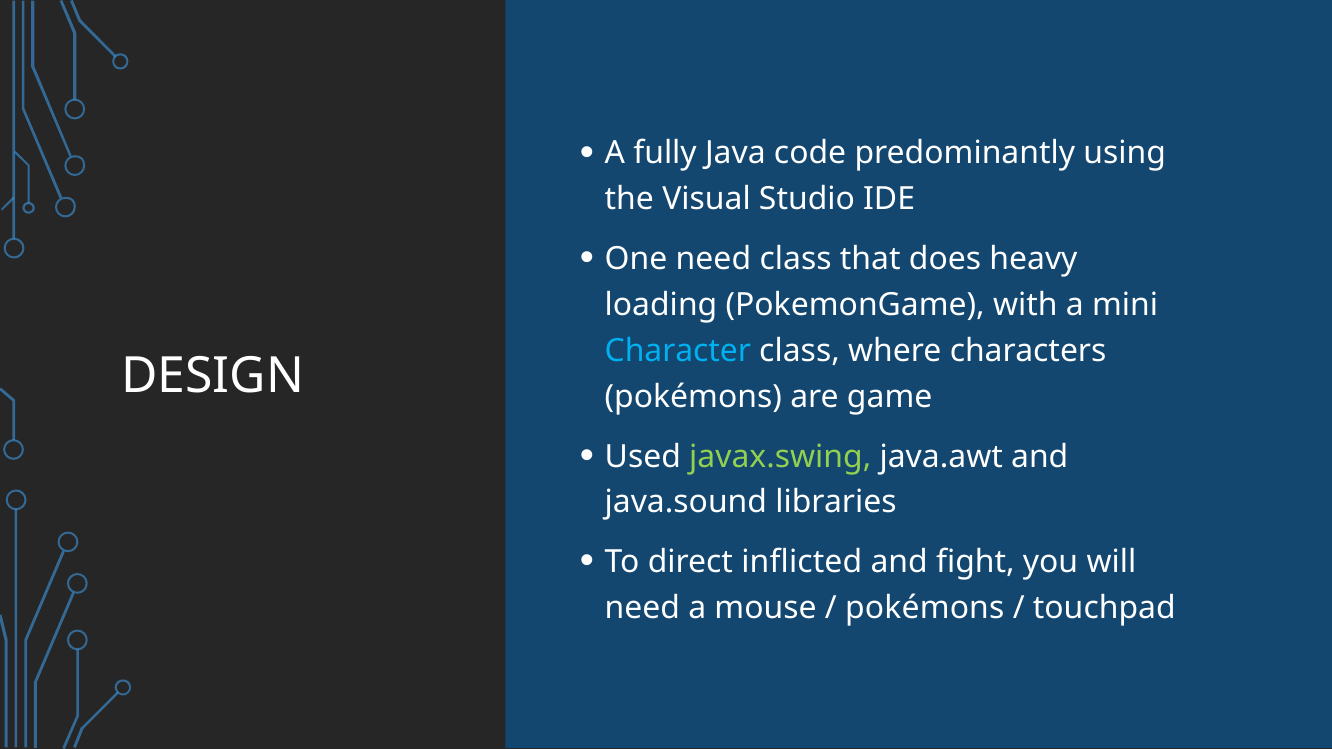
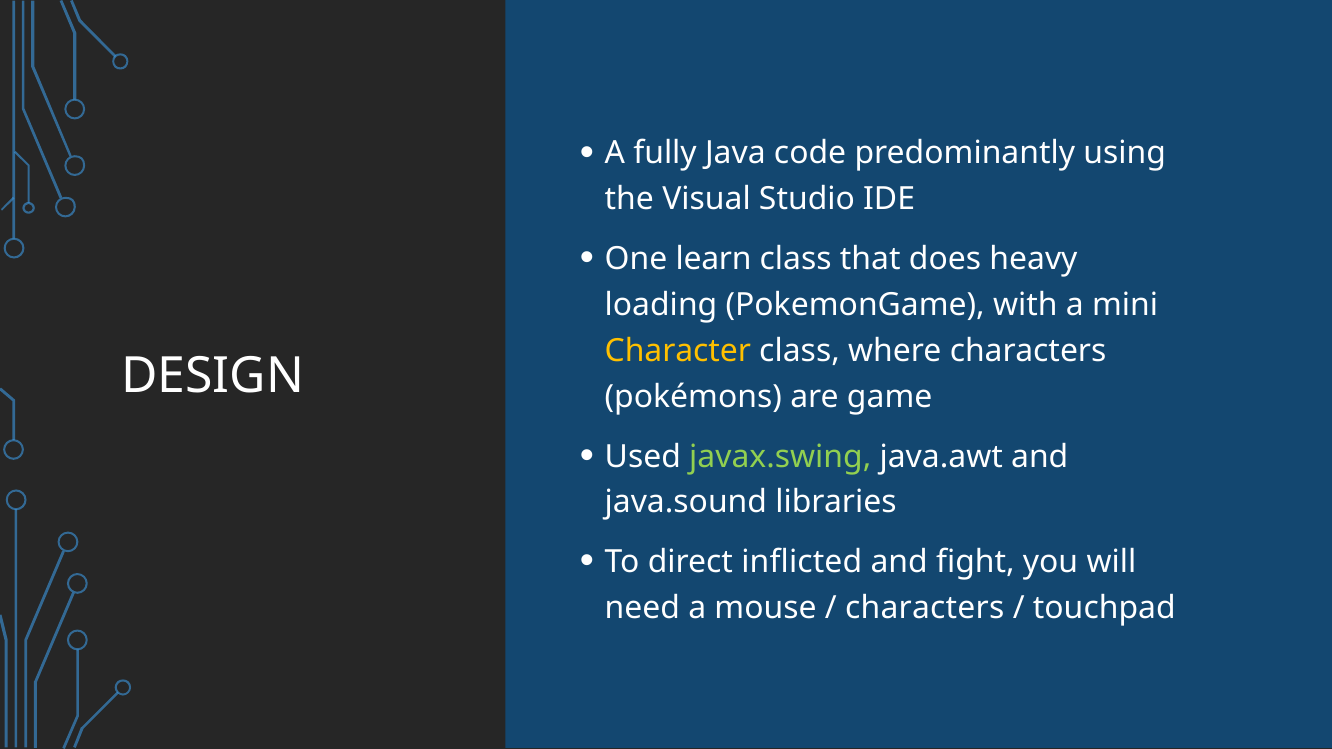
One need: need -> learn
Character colour: light blue -> yellow
pokémons at (925, 608): pokémons -> characters
